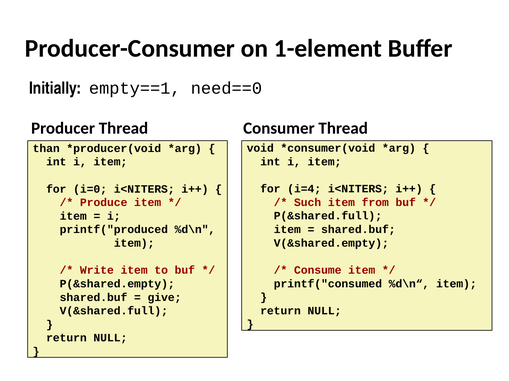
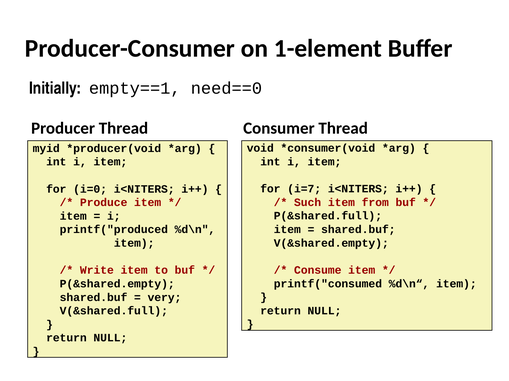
than: than -> myid
i=4: i=4 -> i=7
give: give -> very
